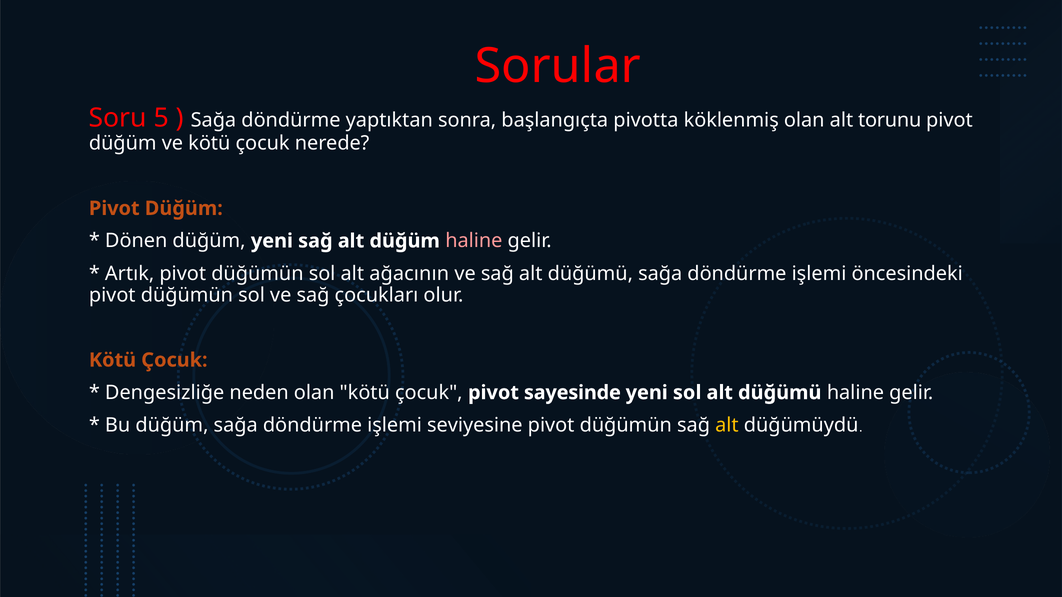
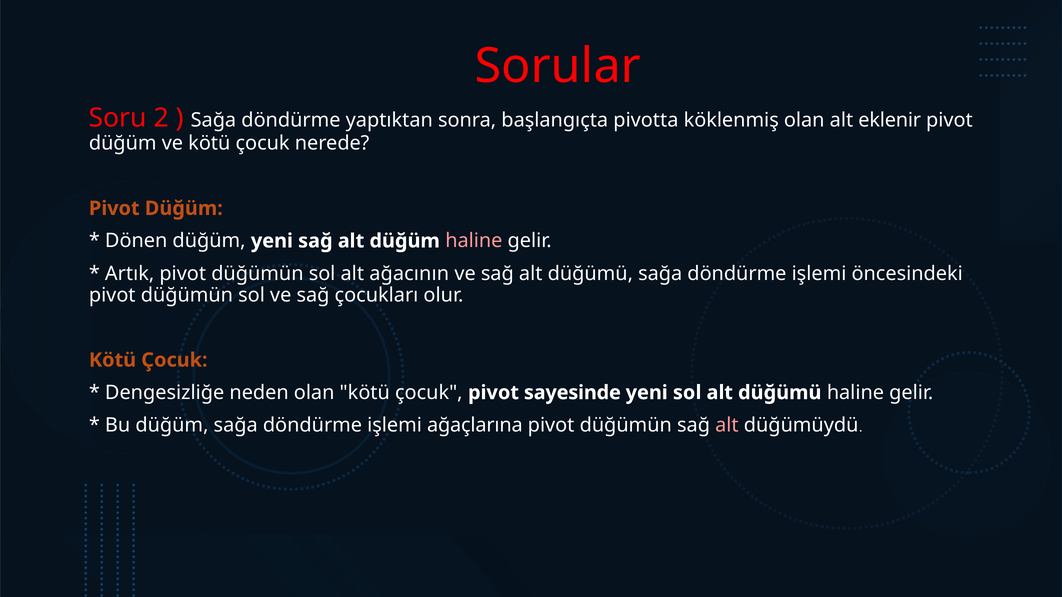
5: 5 -> 2
torunu: torunu -> eklenir
seviyesine: seviyesine -> ağaçlarına
alt at (727, 425) colour: yellow -> pink
